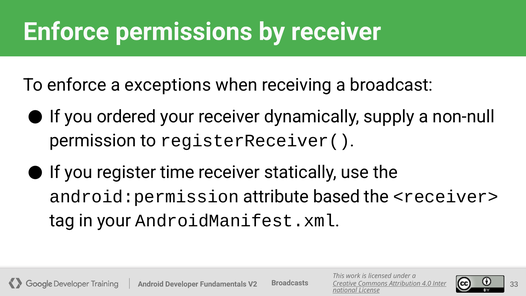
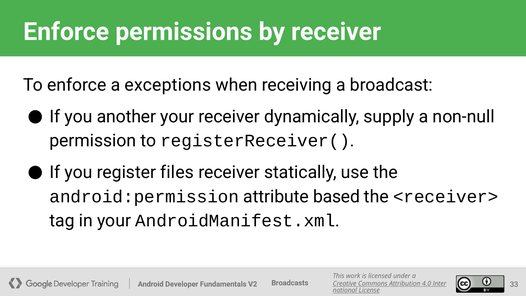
ordered: ordered -> another
time: time -> files
